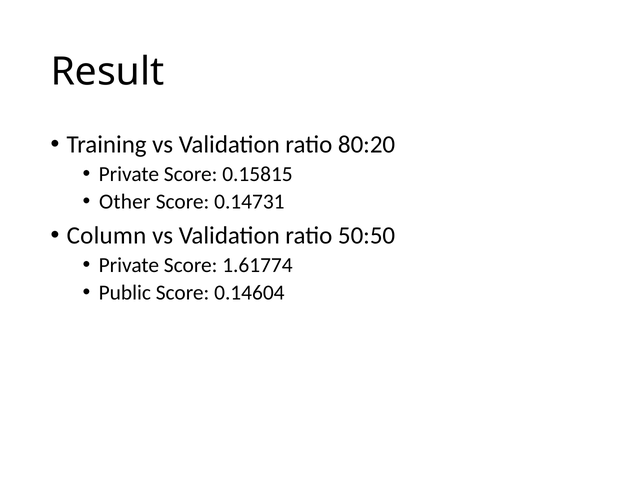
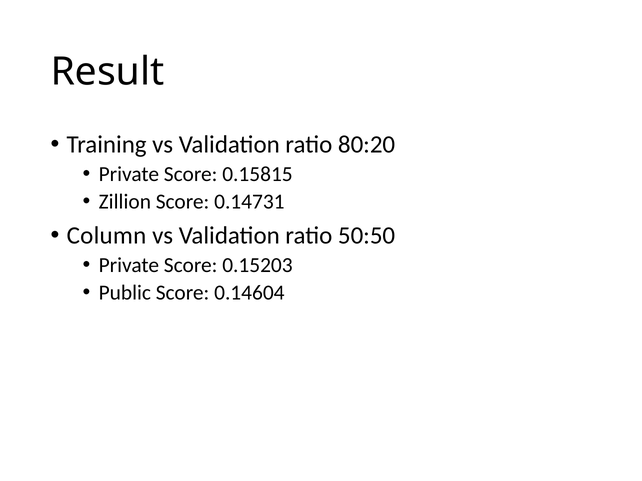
Other: Other -> Zillion
1.61774: 1.61774 -> 0.15203
